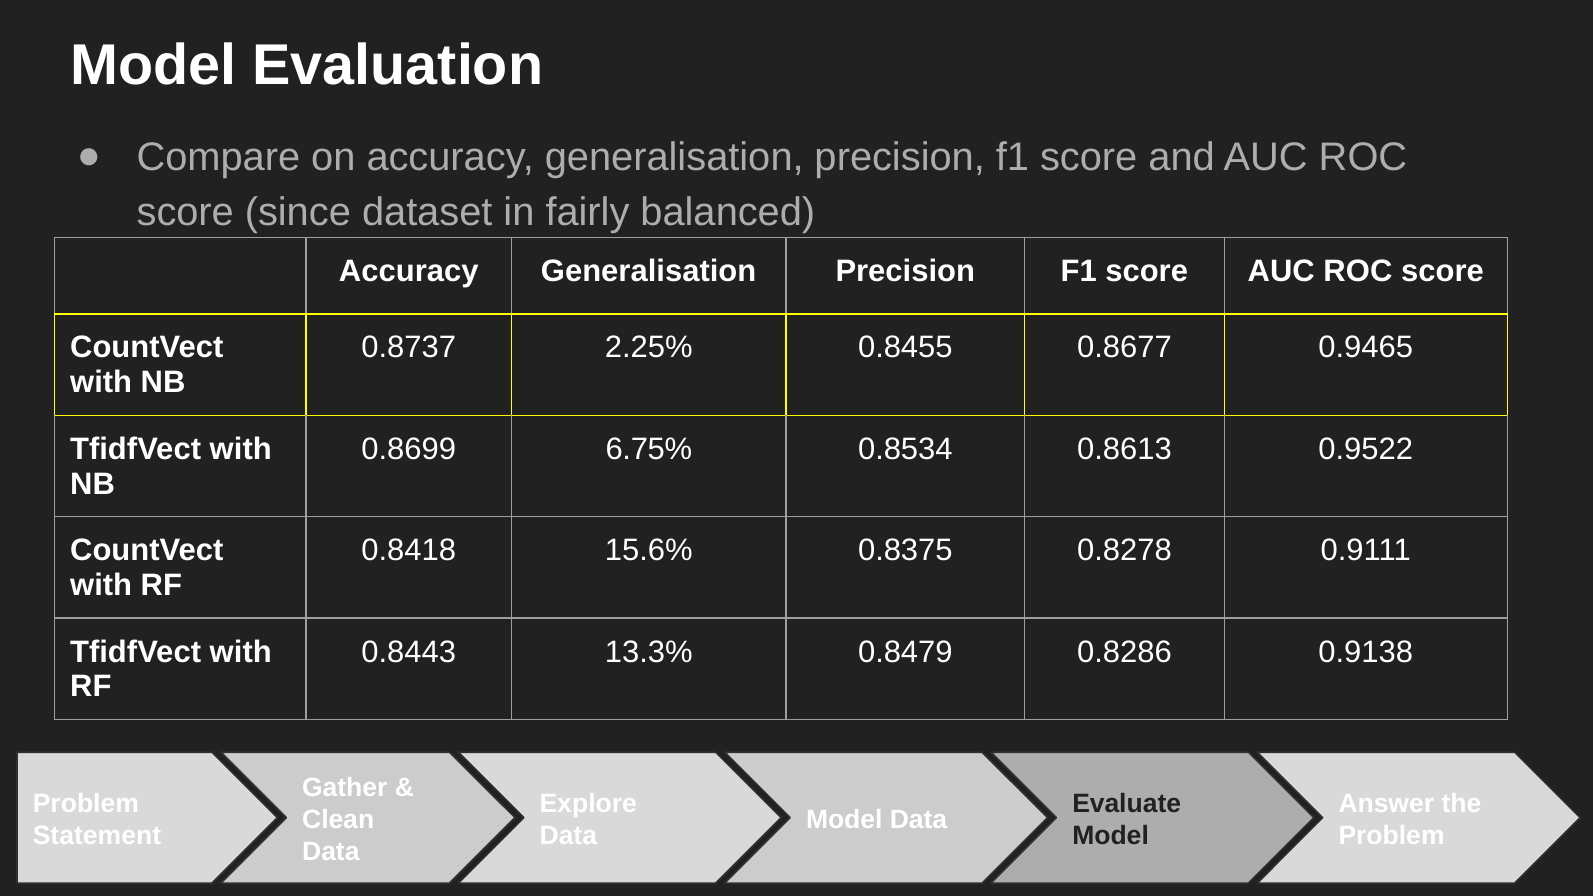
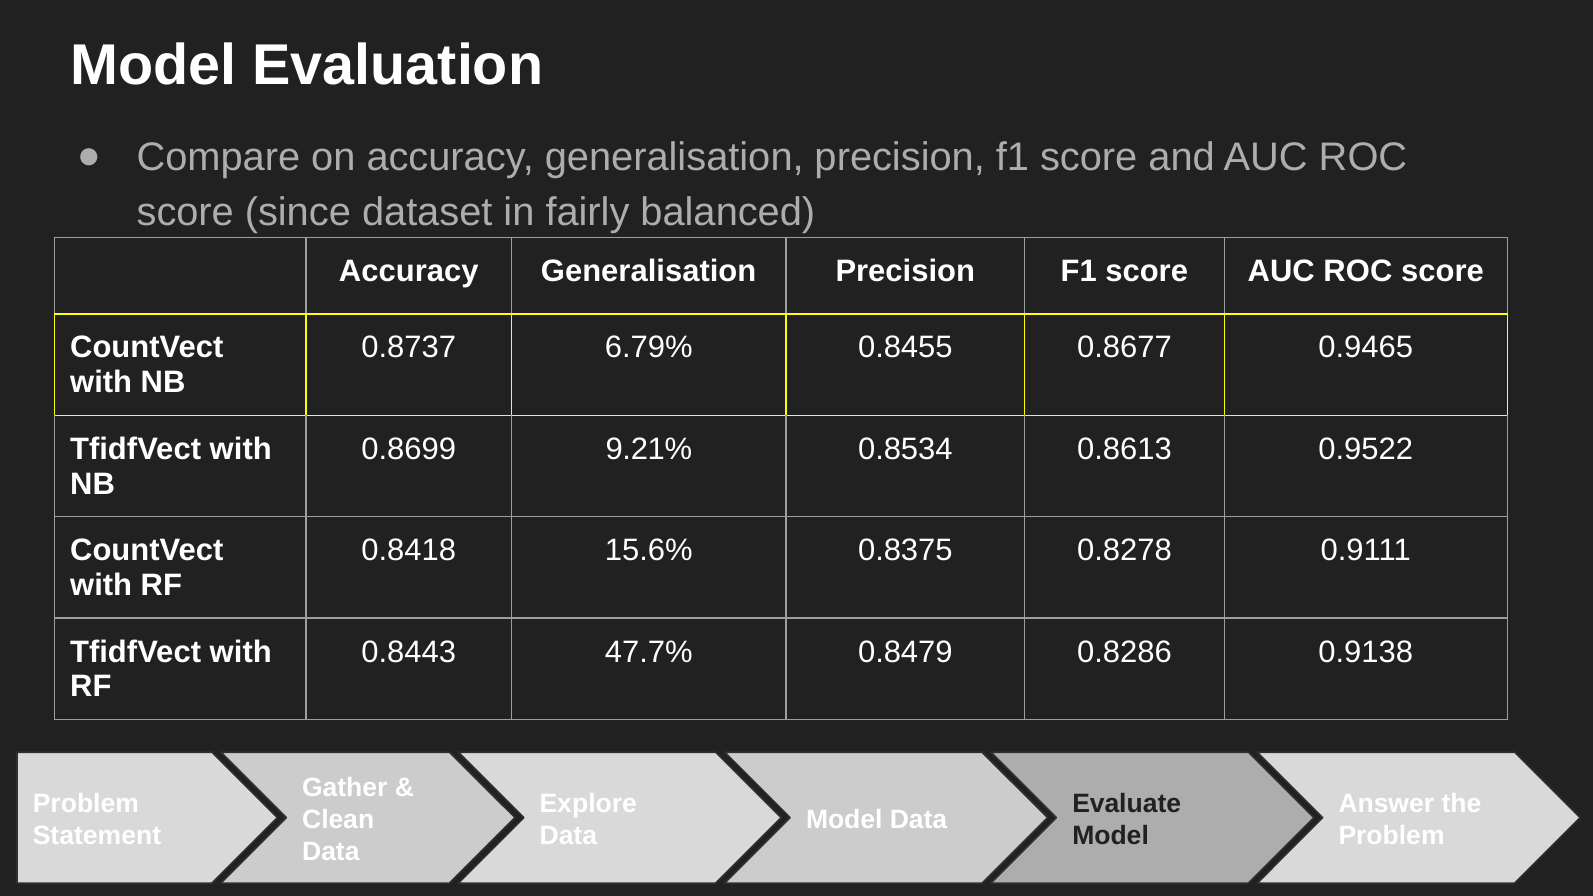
2.25%: 2.25% -> 6.79%
6.75%: 6.75% -> 9.21%
13.3%: 13.3% -> 47.7%
